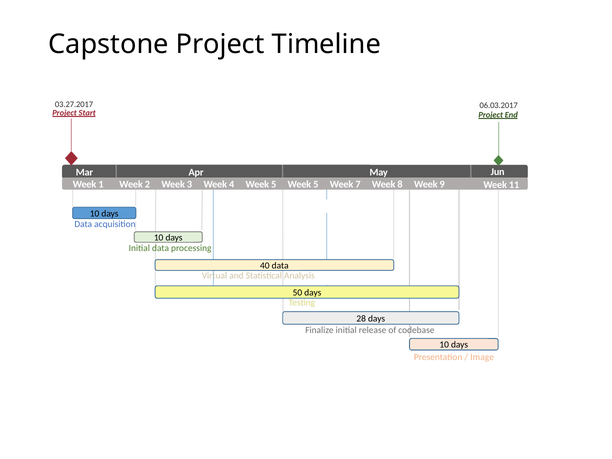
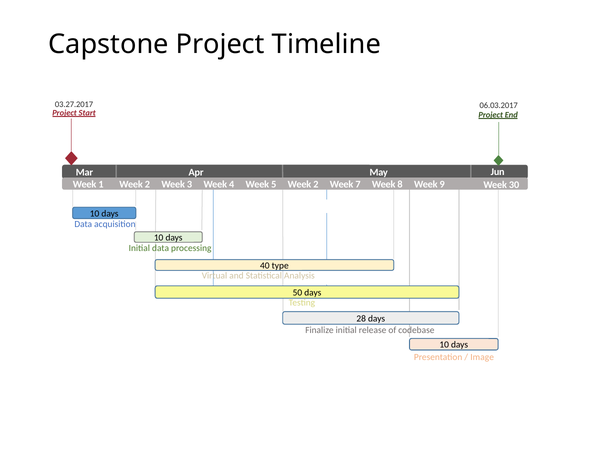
5 Week 5: 5 -> 2
11: 11 -> 30
40 data: data -> type
